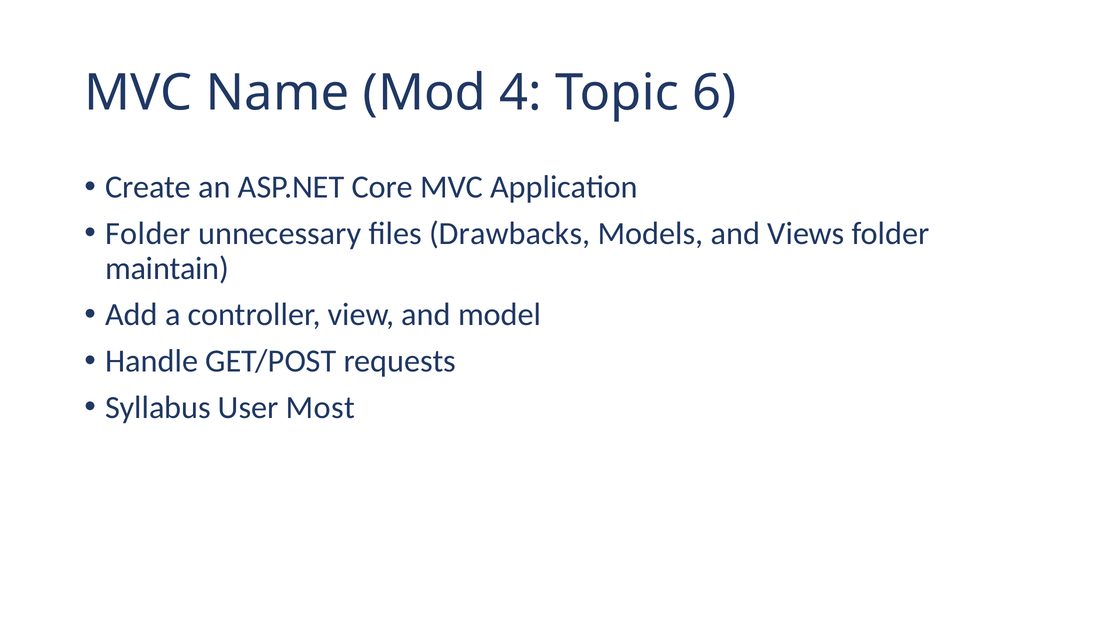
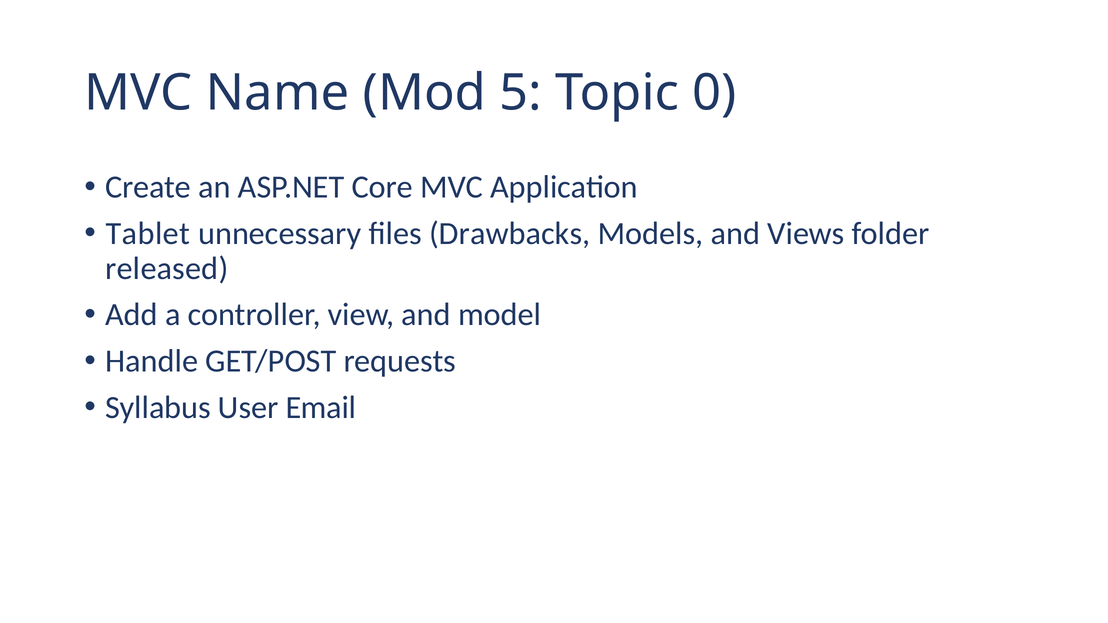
4: 4 -> 5
6: 6 -> 0
Folder at (148, 234): Folder -> Tablet
maintain: maintain -> released
Most: Most -> Email
